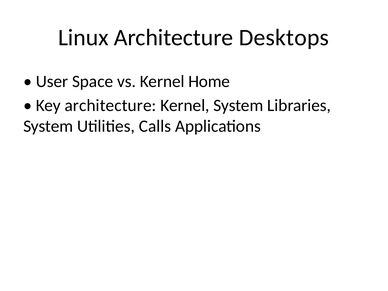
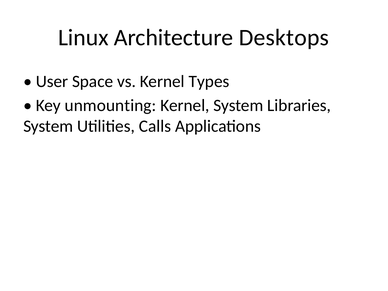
Home: Home -> Types
Key architecture: architecture -> unmounting
